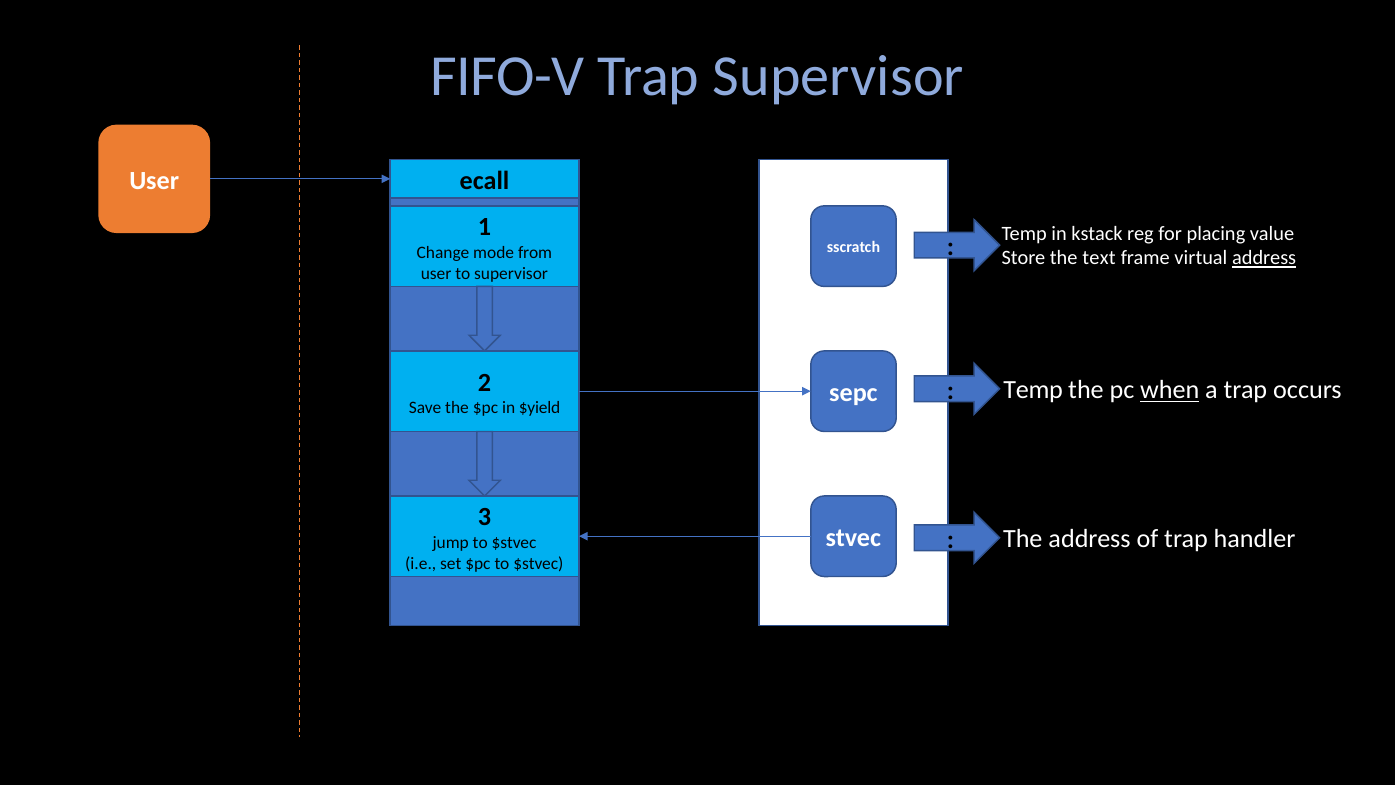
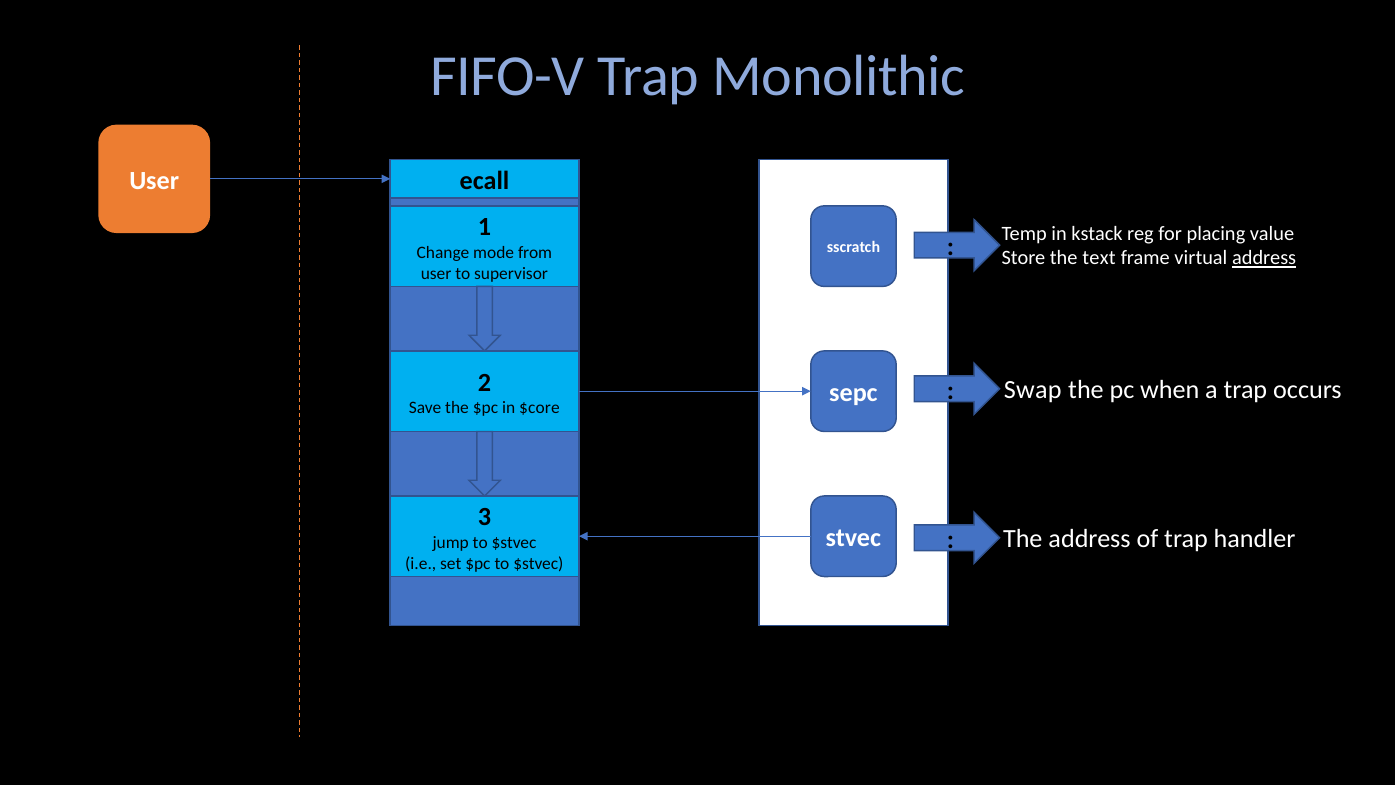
Trap Supervisor: Supervisor -> Monolithic
Temp at (1033, 390): Temp -> Swap
when underline: present -> none
$yield: $yield -> $core
